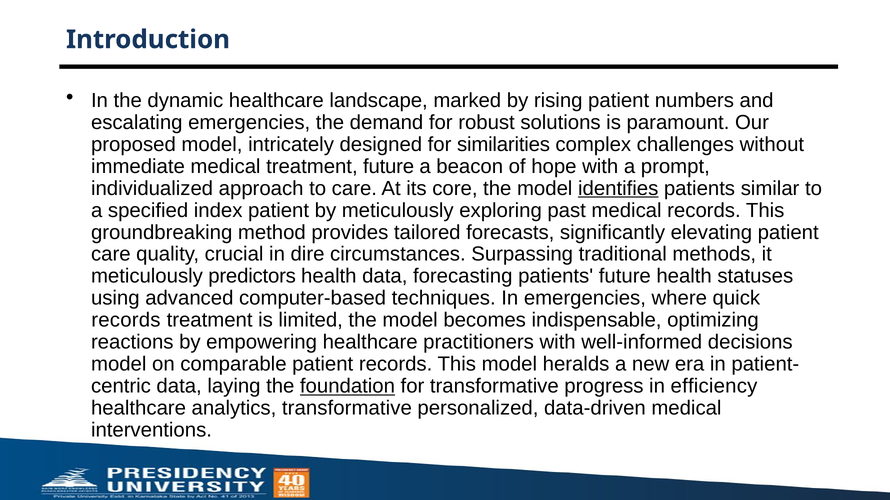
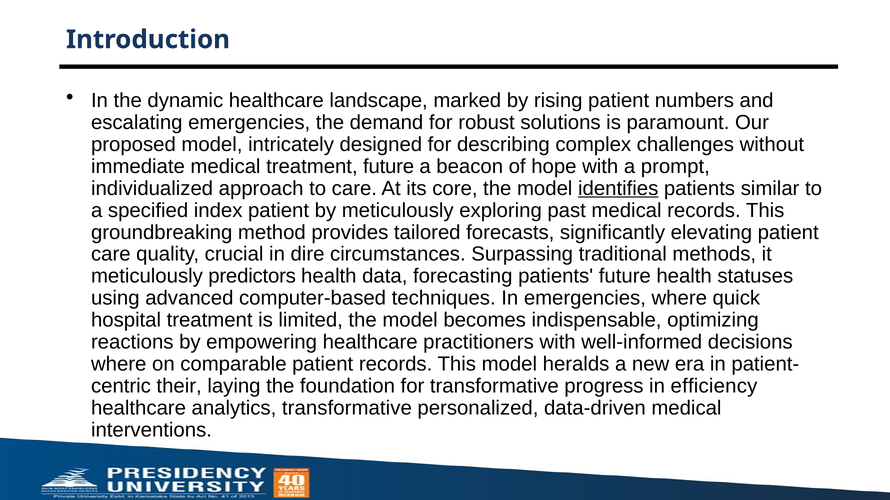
similarities: similarities -> describing
records at (126, 321): records -> hospital
model at (119, 365): model -> where
data at (179, 387): data -> their
foundation underline: present -> none
